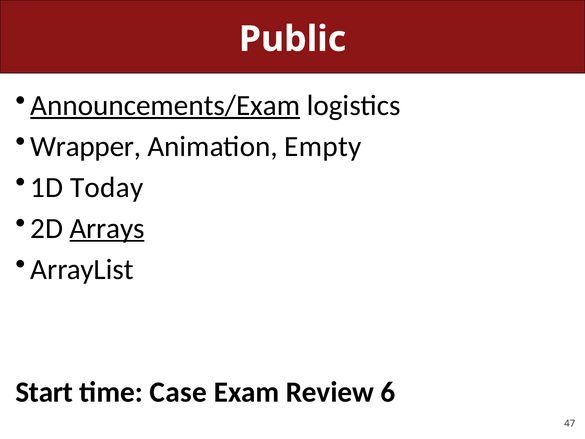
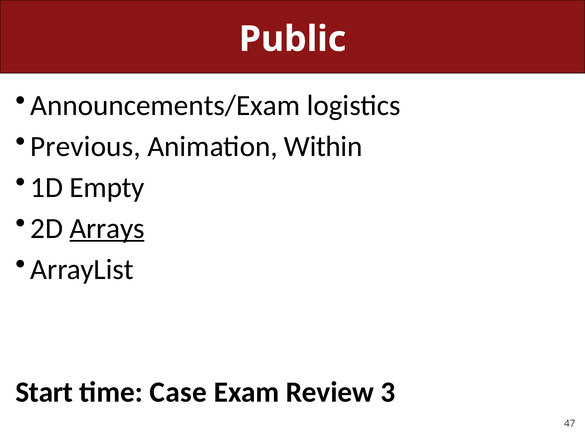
Announcements/Exam underline: present -> none
Wrapper: Wrapper -> Previous
Empty: Empty -> Within
Today: Today -> Empty
6: 6 -> 3
